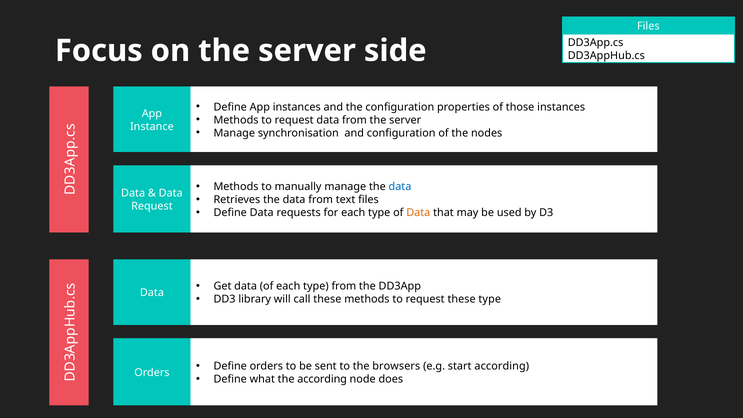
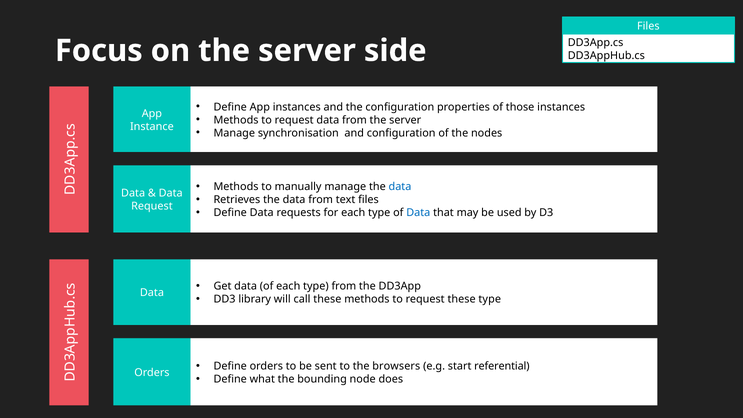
Data at (418, 213) colour: orange -> blue
start according: according -> referential
the according: according -> bounding
